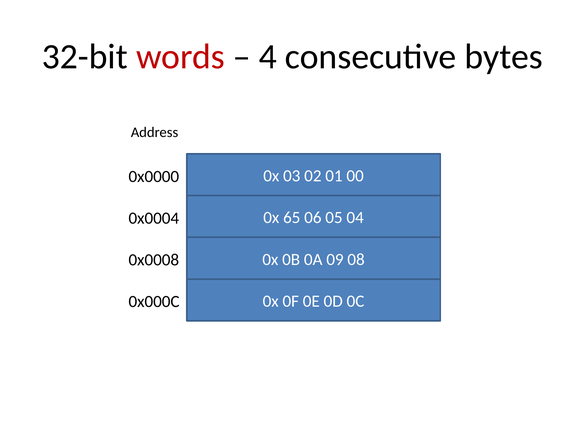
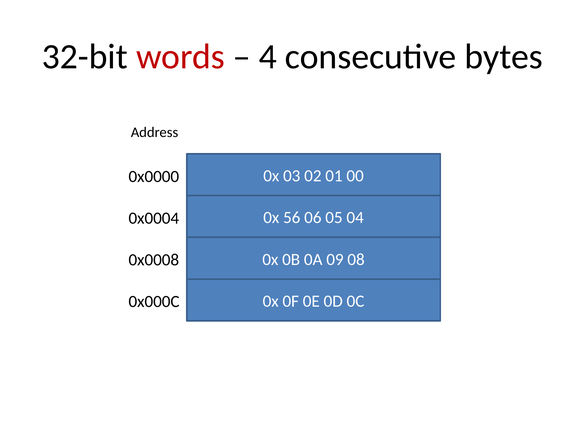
65: 65 -> 56
